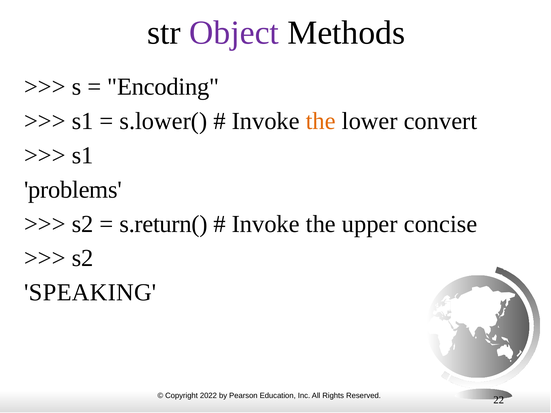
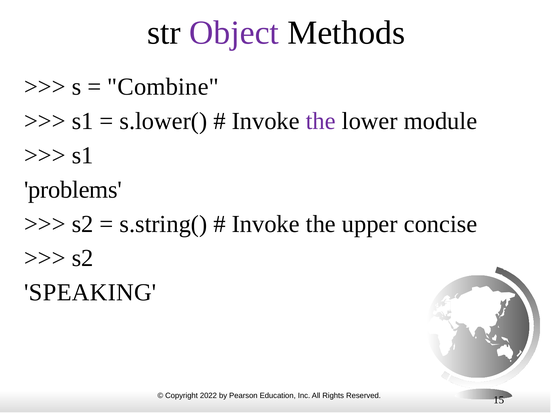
Encoding: Encoding -> Combine
the at (321, 121) colour: orange -> purple
convert: convert -> module
s.return(: s.return( -> s.string(
22: 22 -> 15
